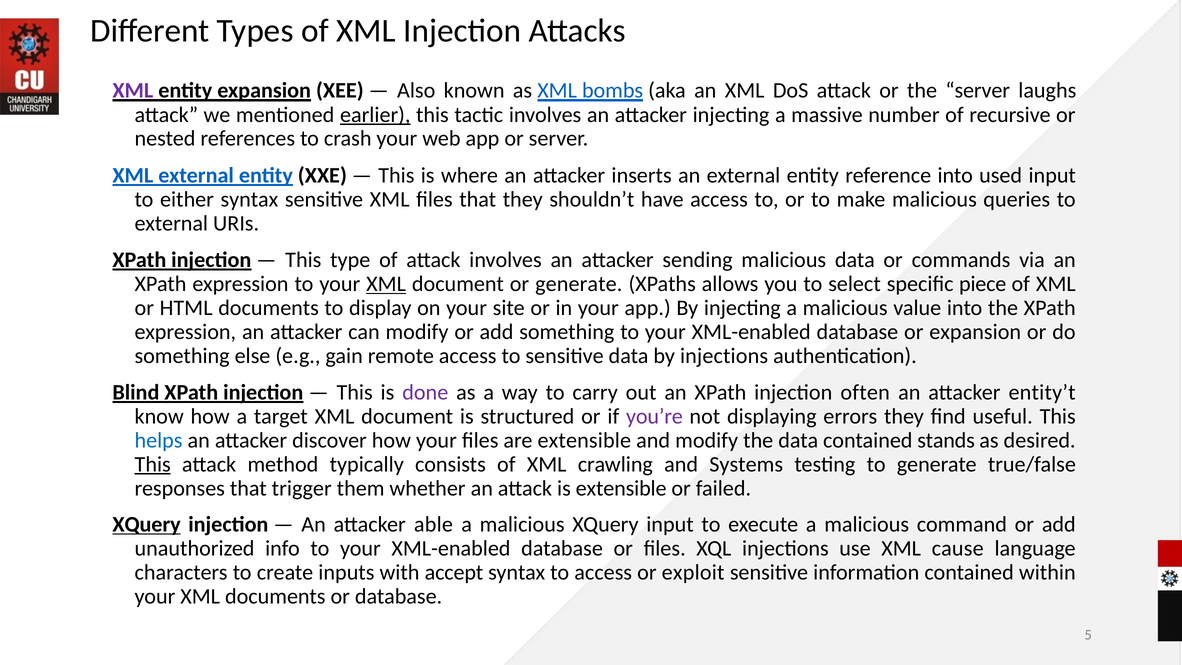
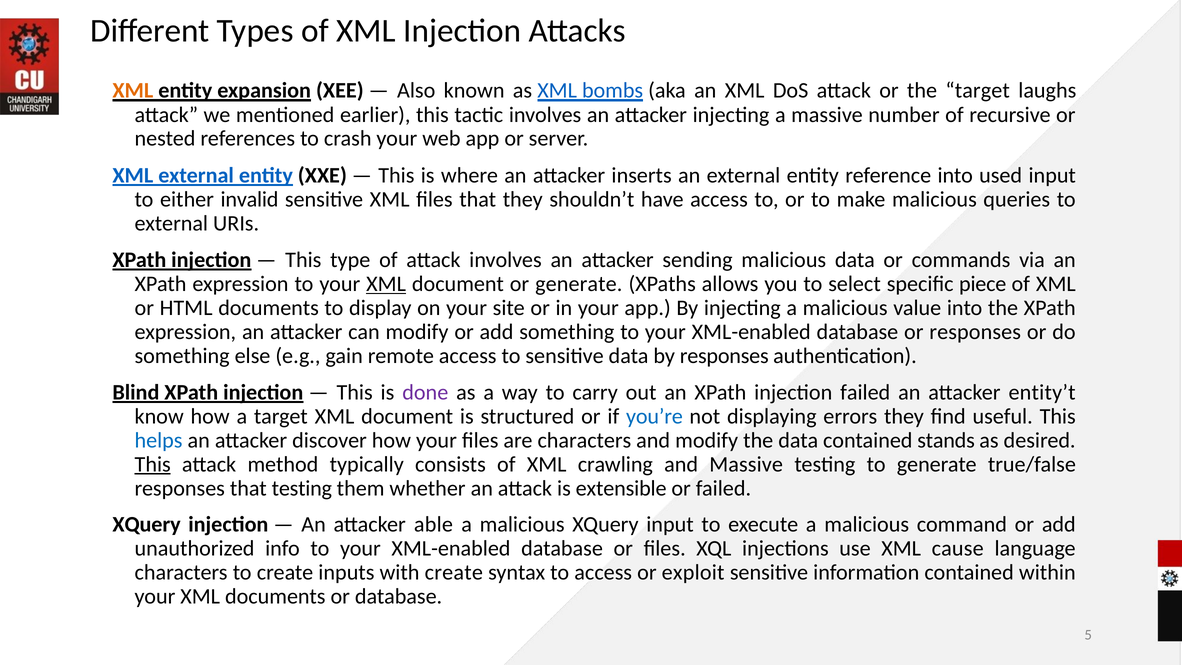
XML at (133, 91) colour: purple -> orange
the server: server -> target
earlier underline: present -> none
either syntax: syntax -> invalid
or expansion: expansion -> responses
by injections: injections -> responses
injection often: often -> failed
you’re colour: purple -> blue
are extensible: extensible -> characters
and Systems: Systems -> Massive
that trigger: trigger -> testing
XQuery at (147, 524) underline: present -> none
with accept: accept -> create
